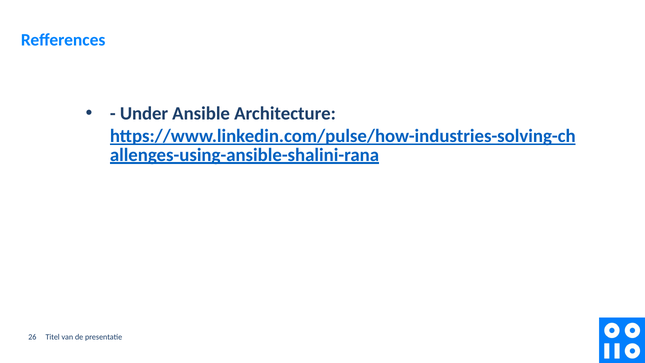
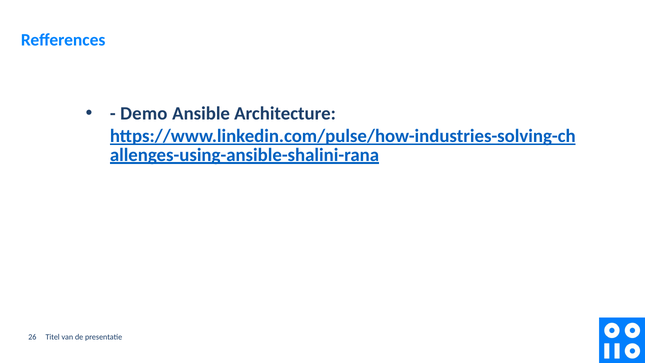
Under: Under -> Demo
